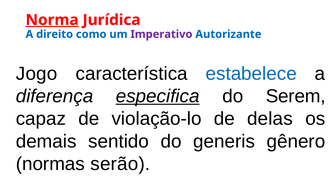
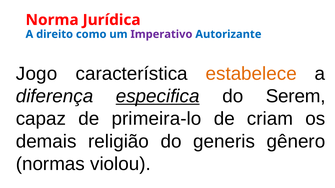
Norma underline: present -> none
estabelece colour: blue -> orange
violação-lo: violação-lo -> primeira-lo
delas: delas -> criam
sentido: sentido -> religião
serão: serão -> violou
